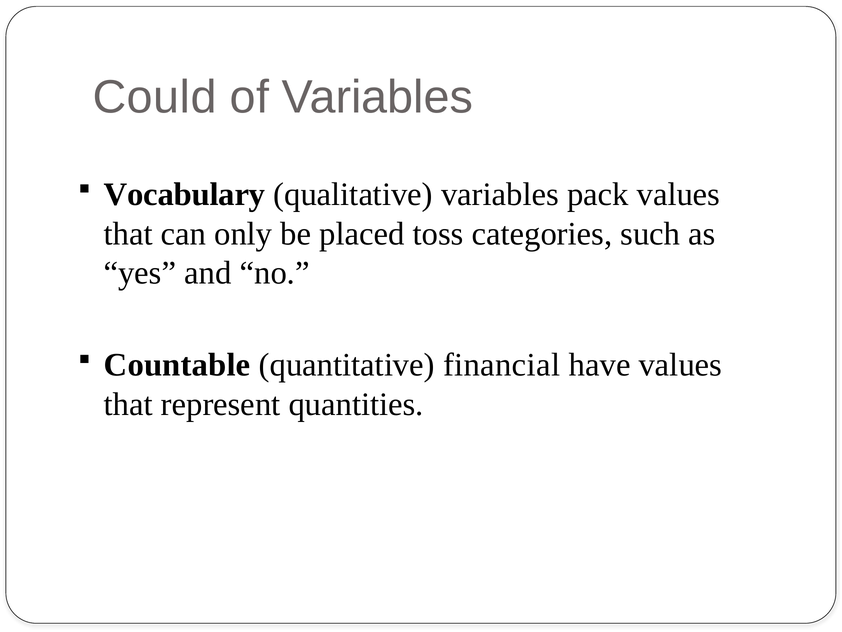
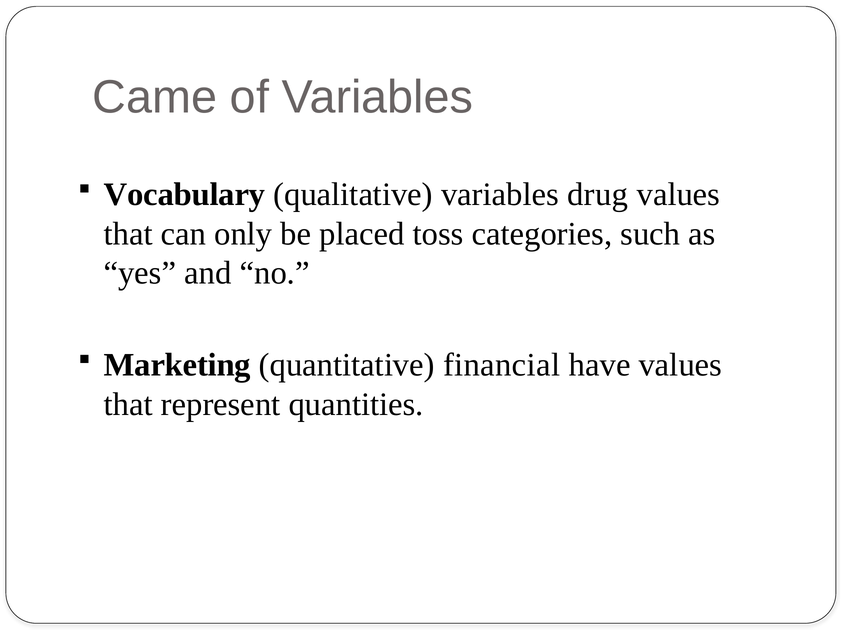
Could: Could -> Came
pack: pack -> drug
Countable: Countable -> Marketing
